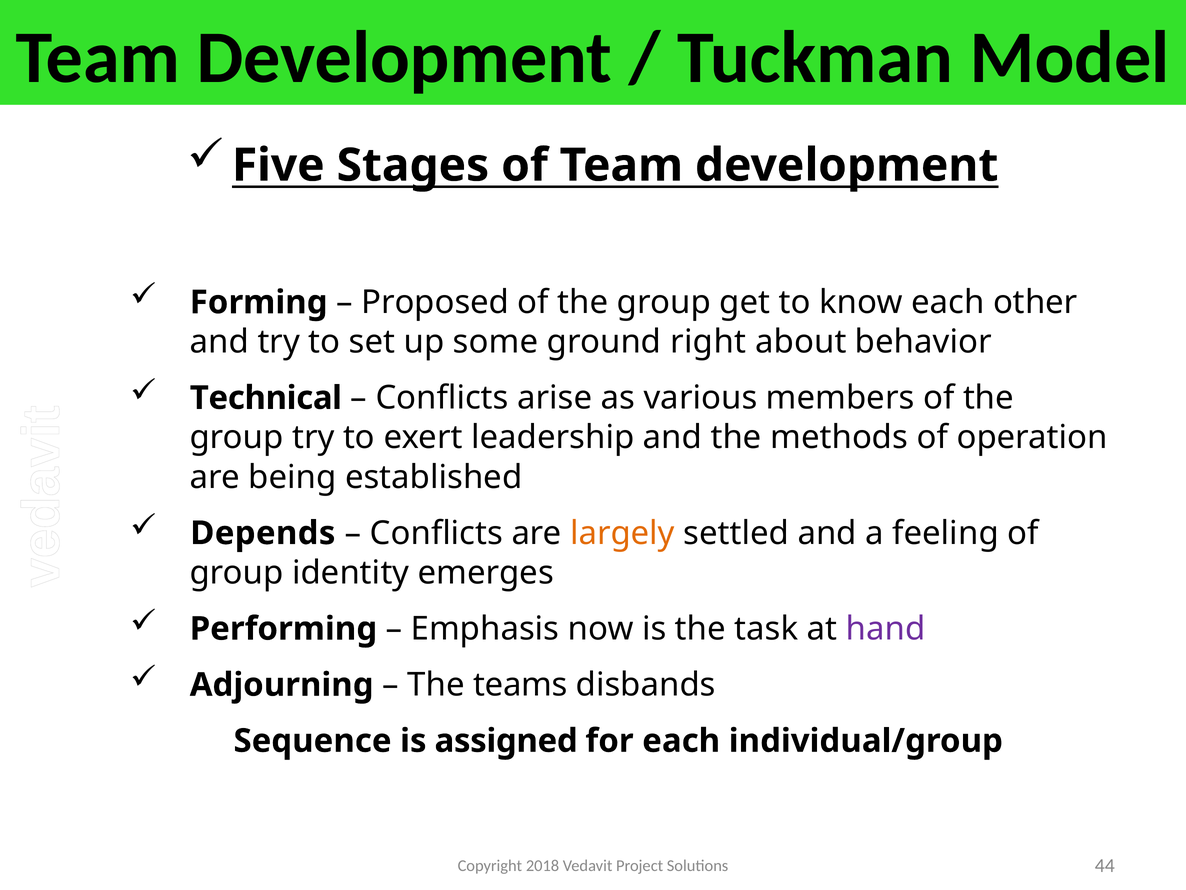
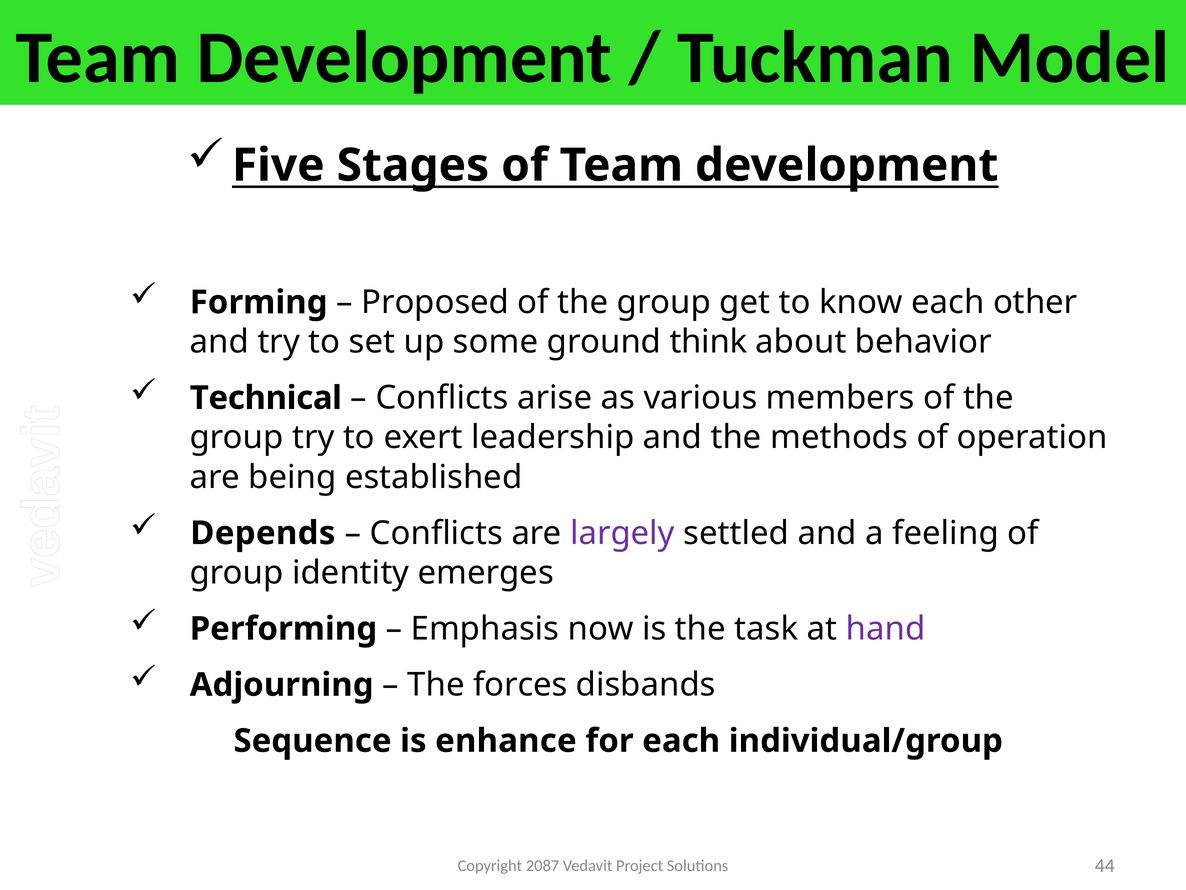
right: right -> think
largely colour: orange -> purple
teams: teams -> forces
assigned: assigned -> enhance
2018: 2018 -> 2087
